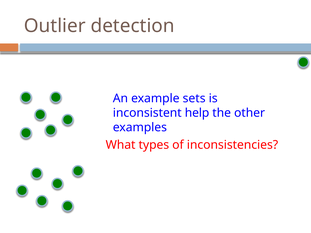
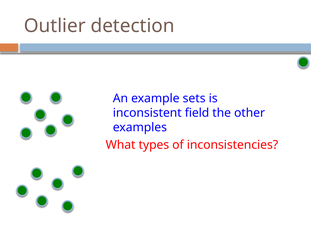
help: help -> field
